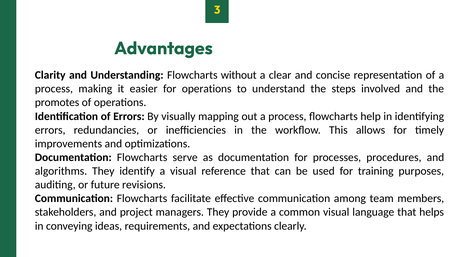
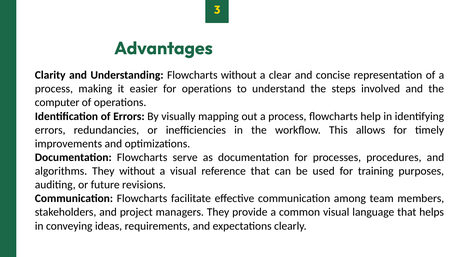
promotes: promotes -> computer
They identify: identify -> without
